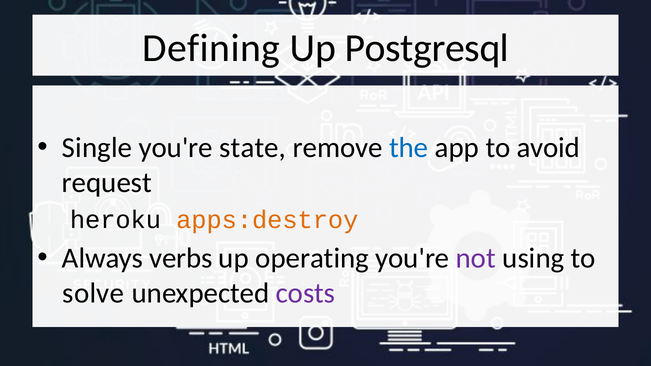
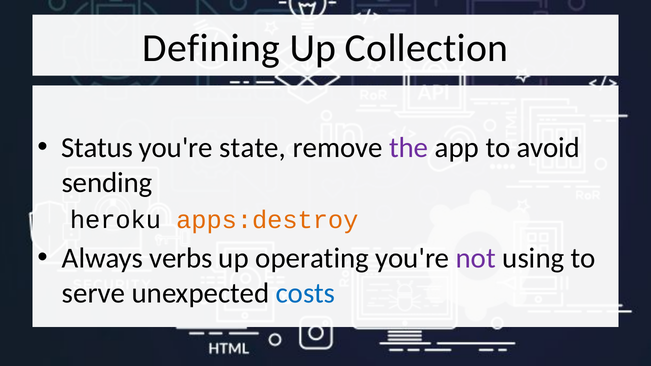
Postgresql: Postgresql -> Collection
Single: Single -> Status
the colour: blue -> purple
request: request -> sending
solve: solve -> serve
costs colour: purple -> blue
